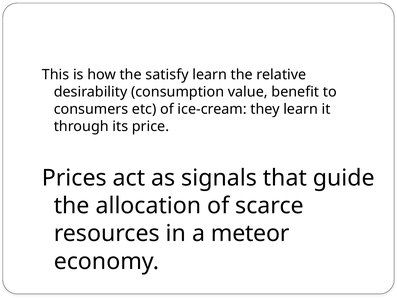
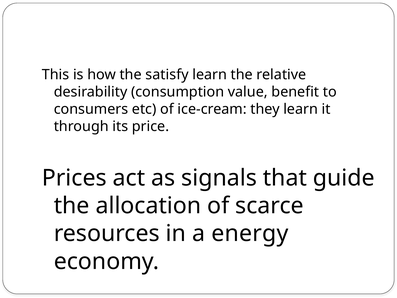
meteor: meteor -> energy
